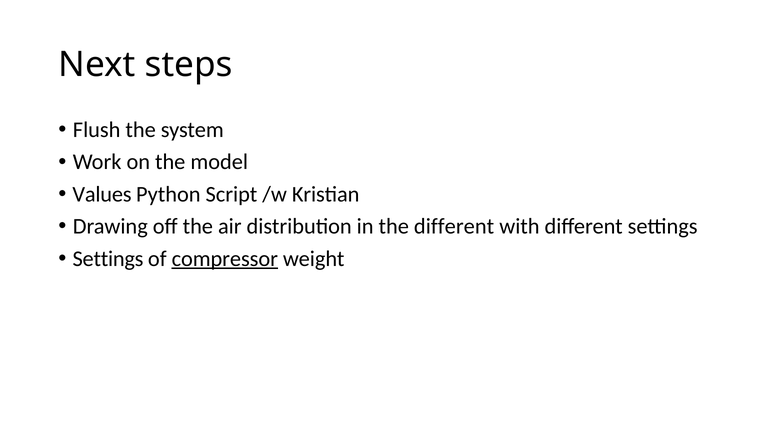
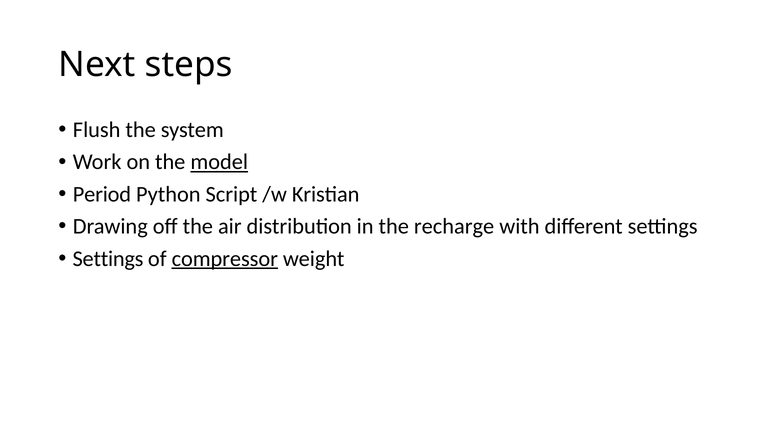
model underline: none -> present
Values: Values -> Period
the different: different -> recharge
